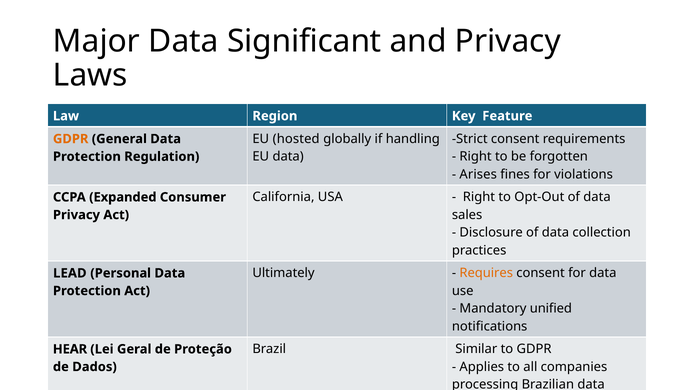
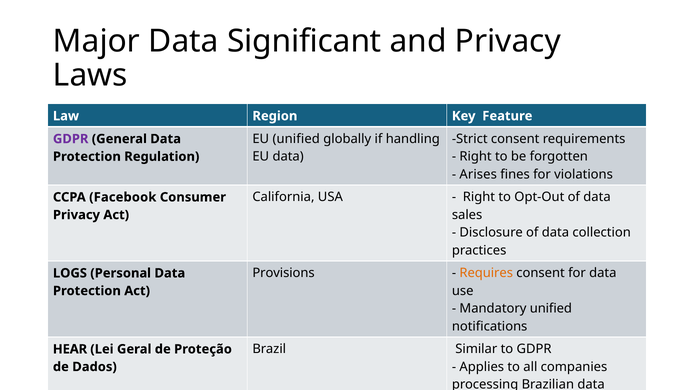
EU hosted: hosted -> unified
GDPR at (71, 139) colour: orange -> purple
Expanded: Expanded -> Facebook
Ultimately: Ultimately -> Provisions
LEAD: LEAD -> LOGS
